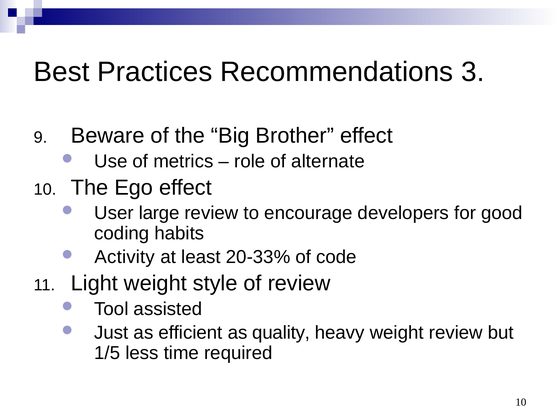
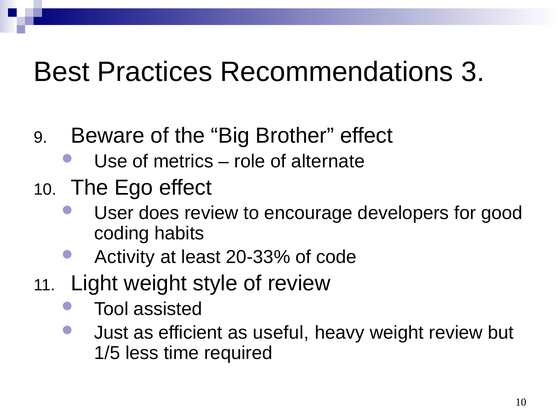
large: large -> does
quality: quality -> useful
